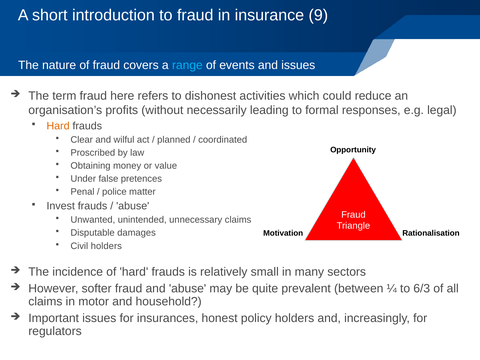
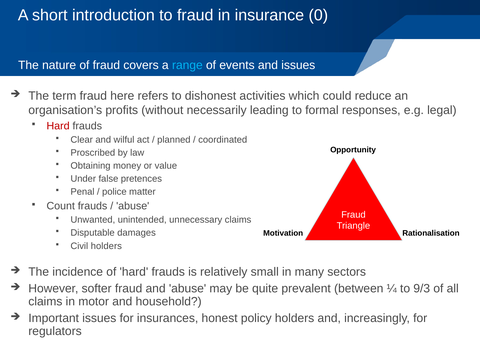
9: 9 -> 0
Hard at (58, 126) colour: orange -> red
Invest: Invest -> Count
6/3: 6/3 -> 9/3
